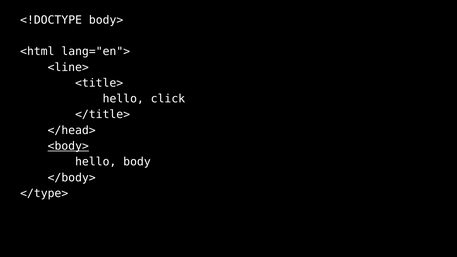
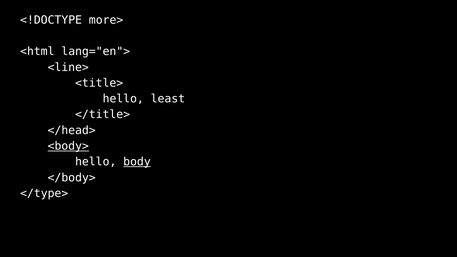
body>: body> -> more>
click: click -> least
body underline: none -> present
